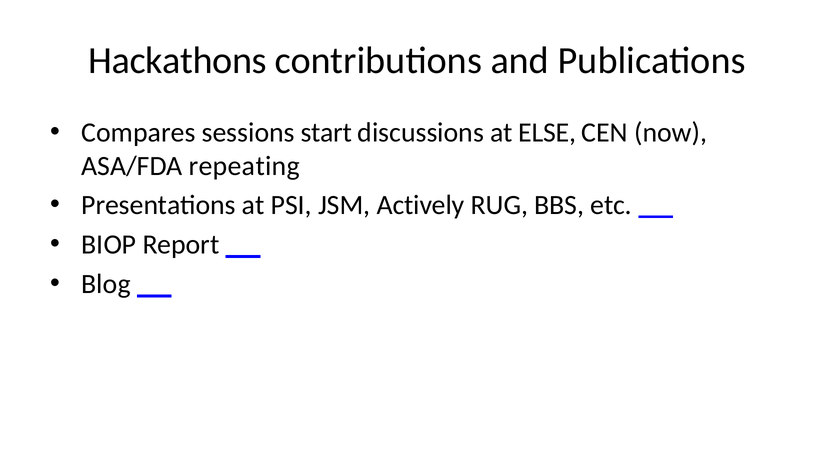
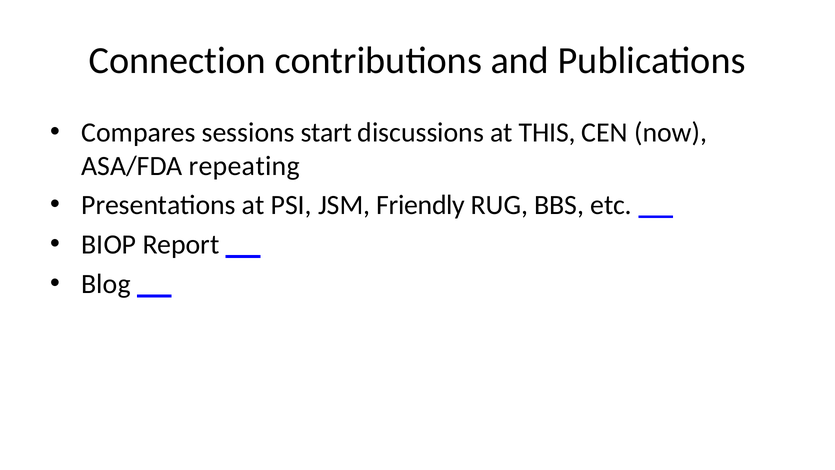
Hackathons: Hackathons -> Connection
ELSE: ELSE -> THIS
Actively: Actively -> Friendly
